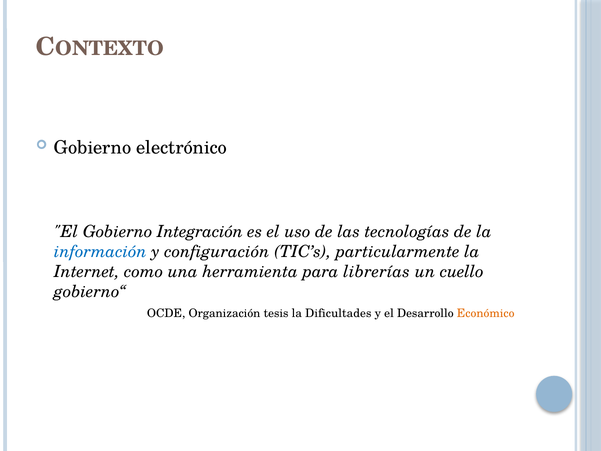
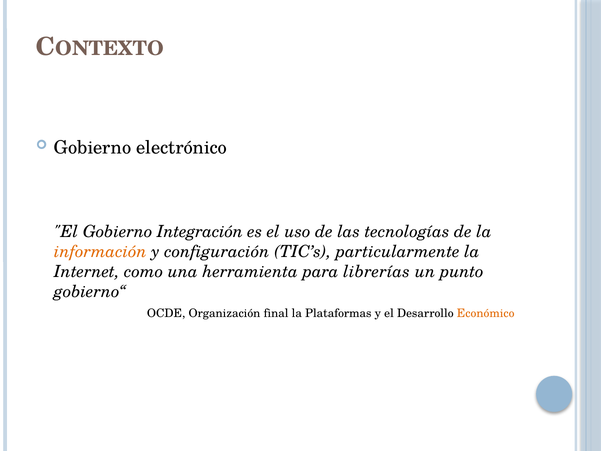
información colour: blue -> orange
cuello: cuello -> punto
tesis: tesis -> final
Dificultades: Dificultades -> Plataformas
